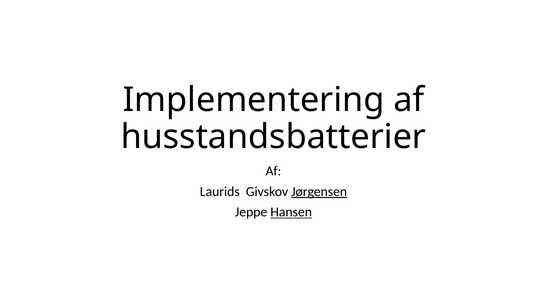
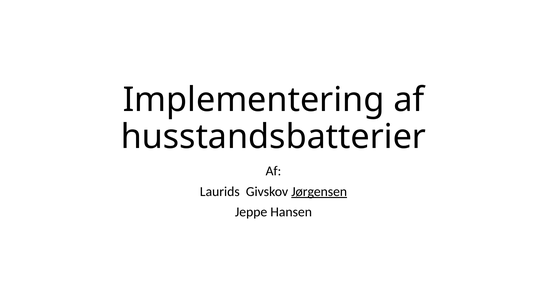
Hansen underline: present -> none
